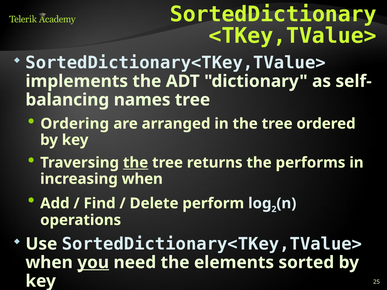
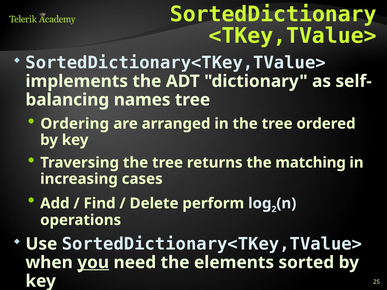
the at (136, 163) underline: present -> none
performs: performs -> matching
increasing when: when -> cases
